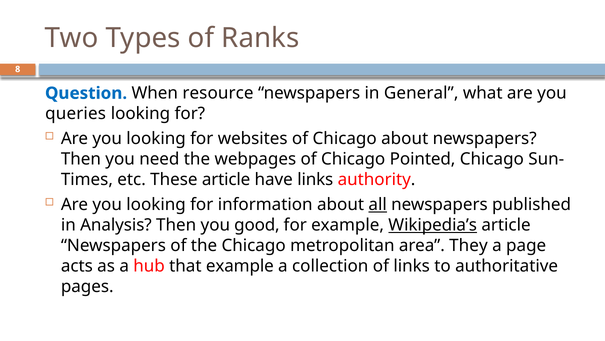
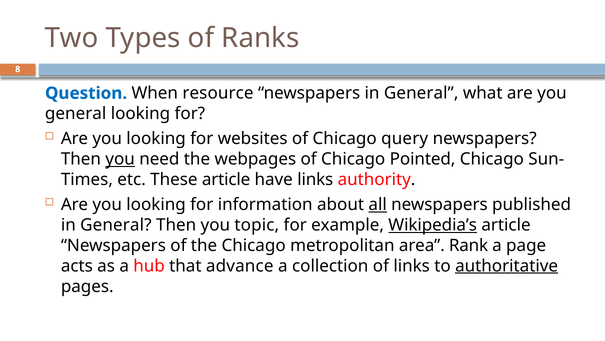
queries at (76, 113): queries -> general
Chicago about: about -> query
you at (120, 159) underline: none -> present
Analysis at (116, 224): Analysis -> General
good: good -> topic
They: They -> Rank
that example: example -> advance
authoritative underline: none -> present
